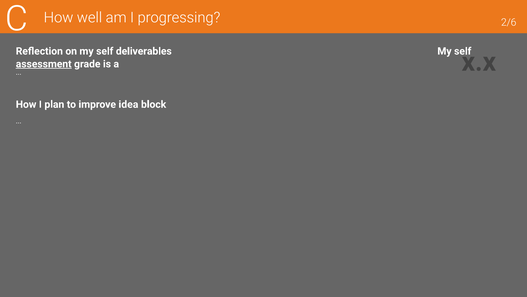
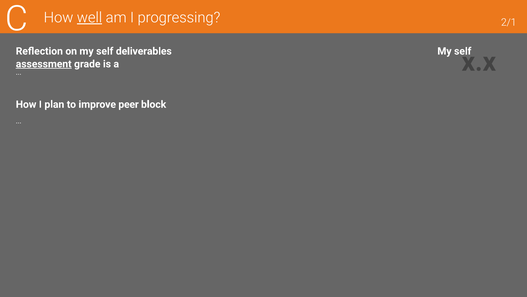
well underline: none -> present
2/6: 2/6 -> 2/1
idea: idea -> peer
